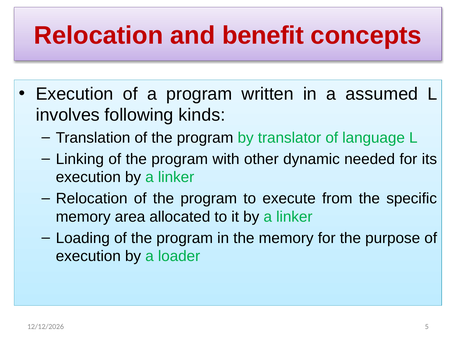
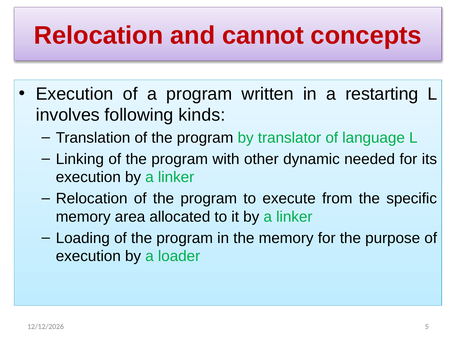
benefit: benefit -> cannot
assumed: assumed -> restarting
